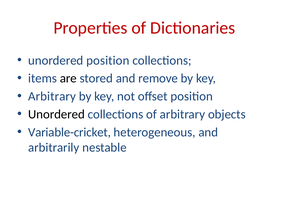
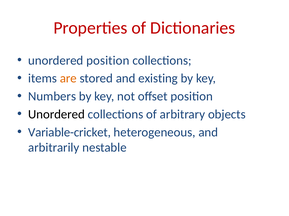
are colour: black -> orange
remove: remove -> existing
Arbitrary at (52, 97): Arbitrary -> Numbers
